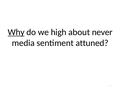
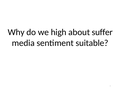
Why underline: present -> none
never: never -> suffer
attuned: attuned -> suitable
